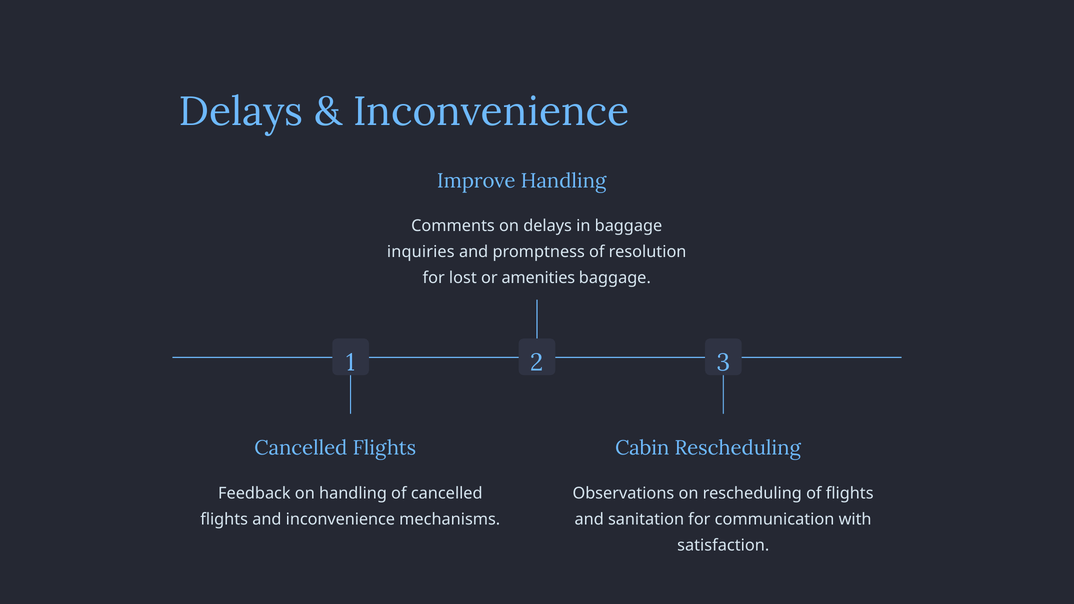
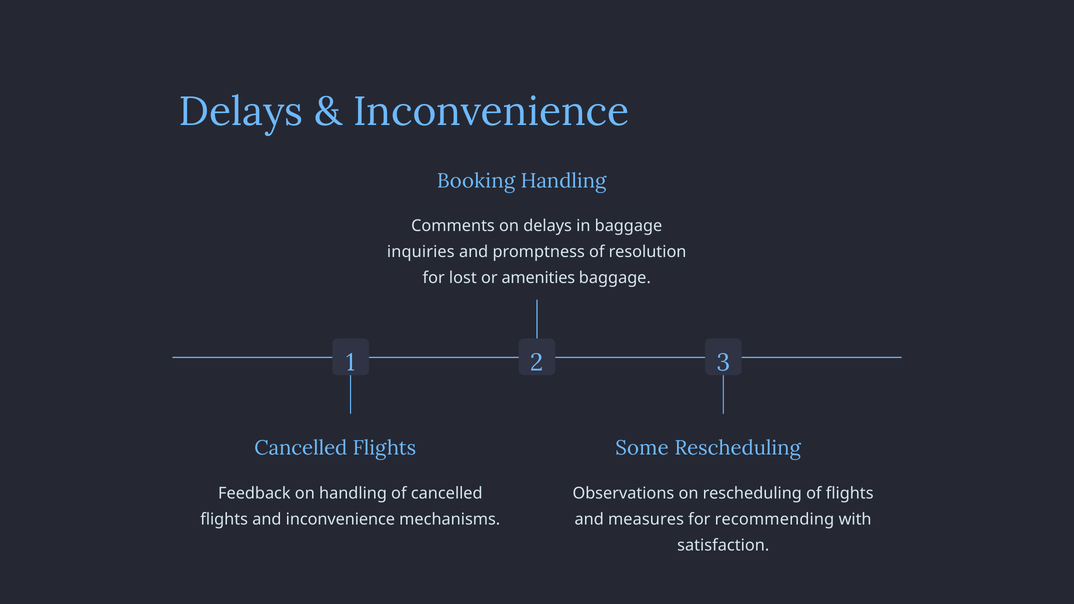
Improve: Improve -> Booking
Cabin: Cabin -> Some
sanitation: sanitation -> measures
communication: communication -> recommending
